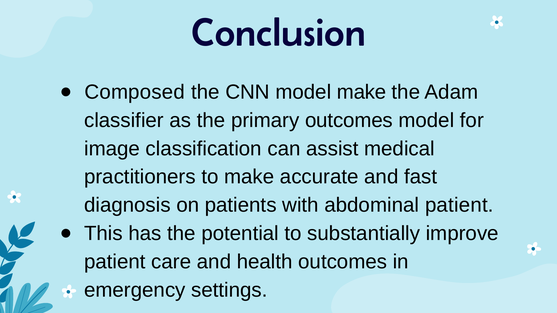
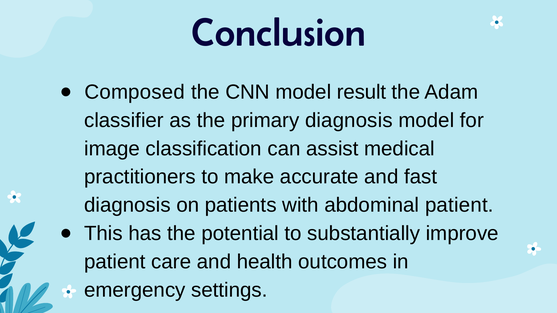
model make: make -> result
primary outcomes: outcomes -> diagnosis
